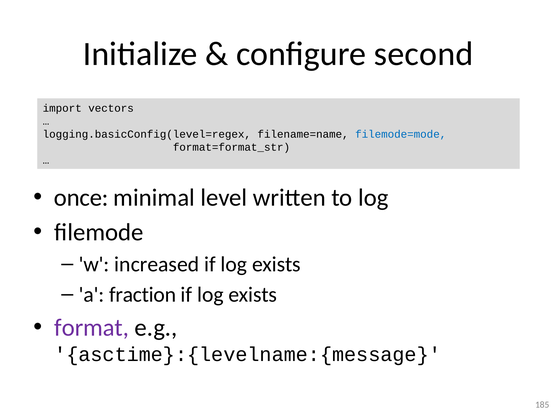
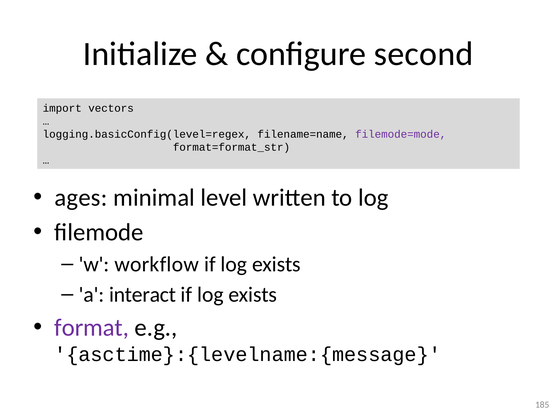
filemode=mode colour: blue -> purple
once: once -> ages
increased: increased -> workflow
fraction: fraction -> interact
